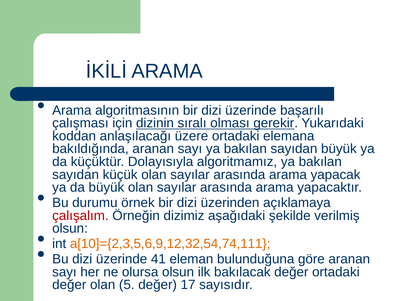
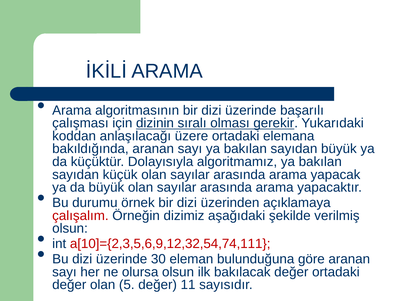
a[10]={2,3,5,6,9,12,32,54,74,111 colour: orange -> red
41: 41 -> 30
17: 17 -> 11
